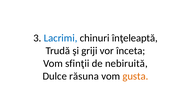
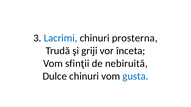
înţeleaptă: înţeleaptă -> prosterna
Dulce răsuna: răsuna -> chinuri
gusta colour: orange -> blue
